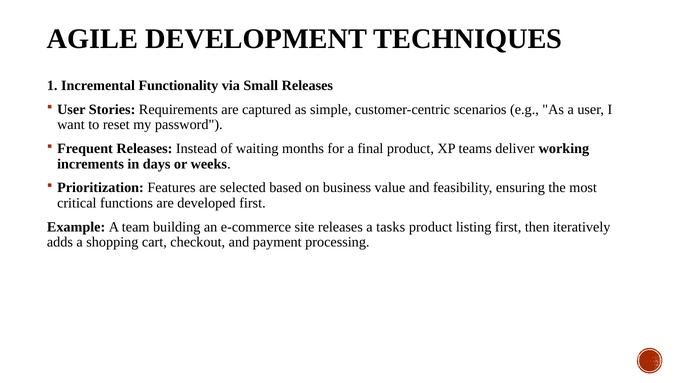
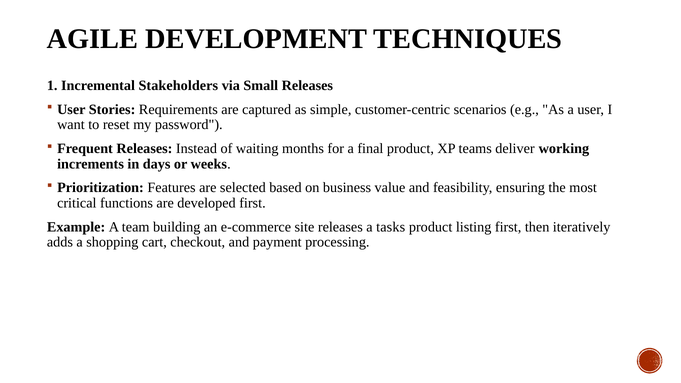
Functionality: Functionality -> Stakeholders
